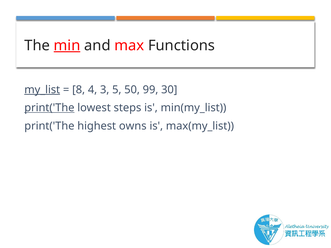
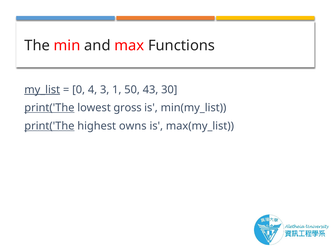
min underline: present -> none
8: 8 -> 0
5: 5 -> 1
99: 99 -> 43
steps: steps -> gross
print('The at (49, 126) underline: none -> present
